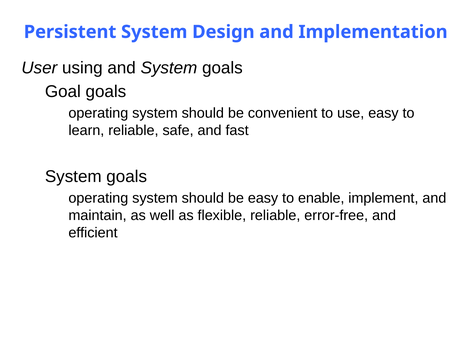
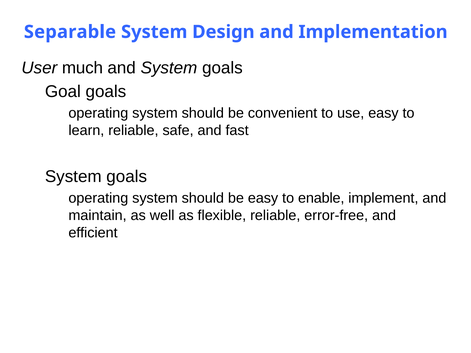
Persistent: Persistent -> Separable
using: using -> much
